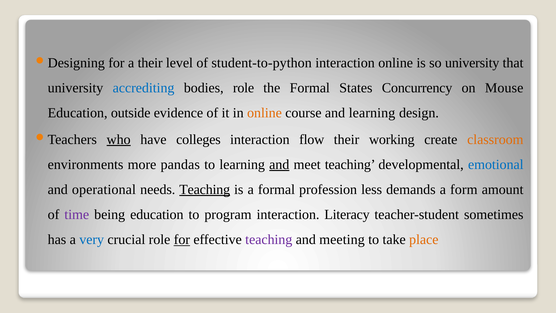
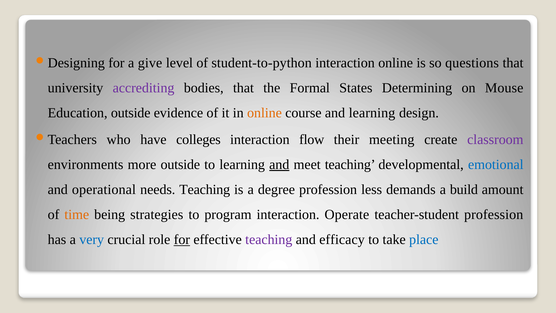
a their: their -> give
so university: university -> questions
accrediting colour: blue -> purple
bodies role: role -> that
Concurrency: Concurrency -> Determining
who underline: present -> none
working: working -> meeting
classroom colour: orange -> purple
more pandas: pandas -> outside
Teaching at (205, 189) underline: present -> none
a formal: formal -> degree
form: form -> build
time colour: purple -> orange
being education: education -> strategies
Literacy: Literacy -> Operate
teacher-student sometimes: sometimes -> profession
meeting: meeting -> efficacy
place colour: orange -> blue
